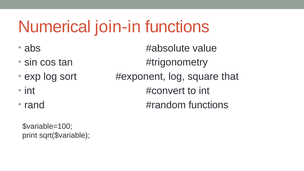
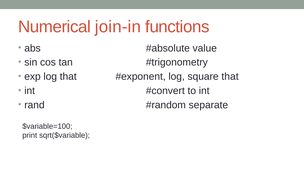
log sort: sort -> that
functions at (208, 105): functions -> separate
